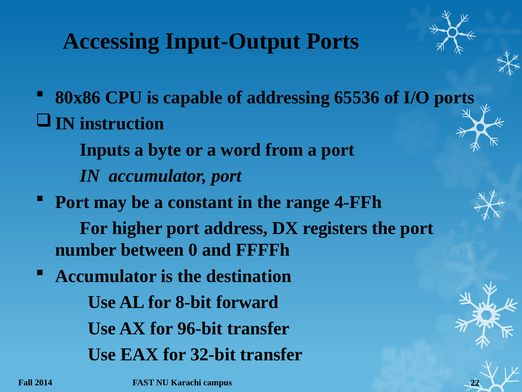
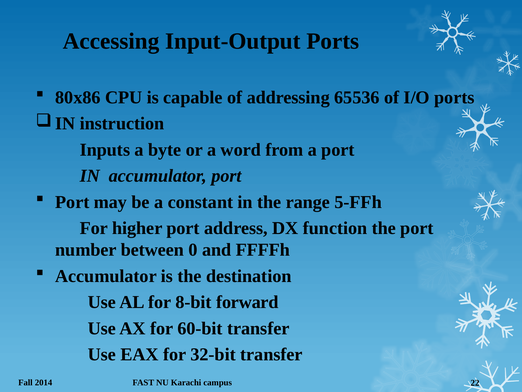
4-FFh: 4-FFh -> 5-FFh
registers: registers -> function
96-bit: 96-bit -> 60-bit
